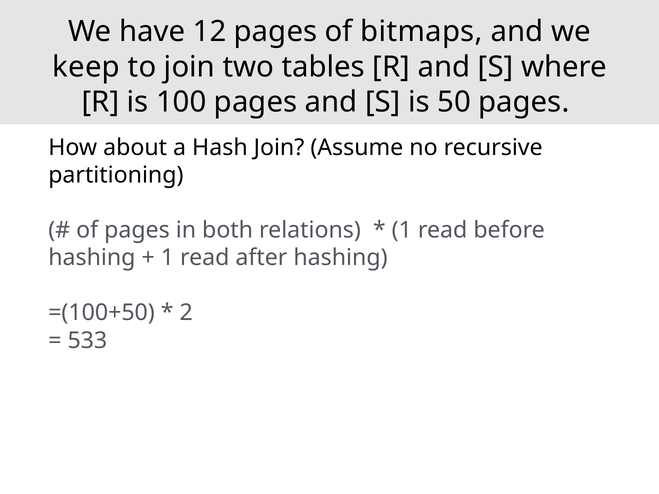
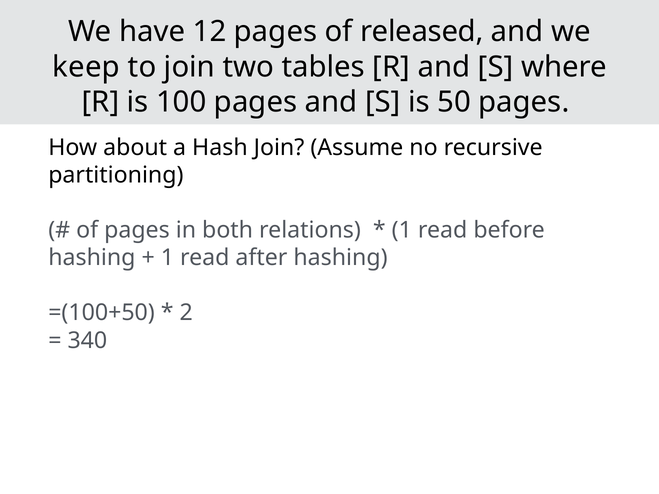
bitmaps: bitmaps -> released
533: 533 -> 340
